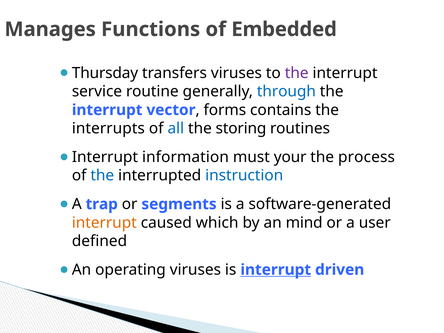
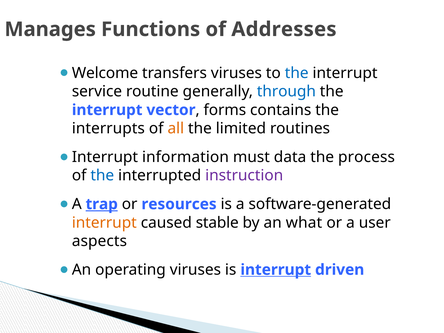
Embedded: Embedded -> Addresses
Thursday: Thursday -> Welcome
the at (297, 73) colour: purple -> blue
all colour: blue -> orange
storing: storing -> limited
your: your -> data
instruction colour: blue -> purple
trap underline: none -> present
segments: segments -> resources
which: which -> stable
mind: mind -> what
defined: defined -> aspects
